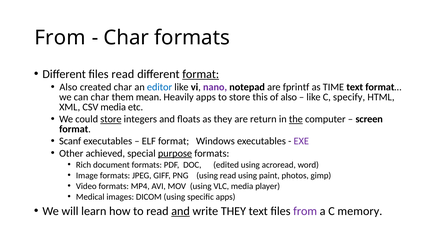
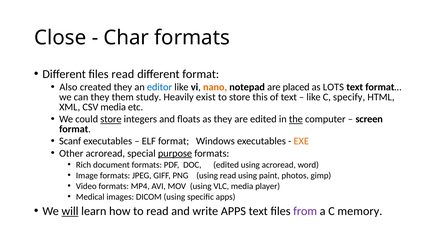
From at (60, 38): From -> Close
format at (201, 74) underline: present -> none
created char: char -> they
nano colour: purple -> orange
fprintf: fprintf -> placed
TIME: TIME -> LOTS
can char: char -> they
mean: mean -> study
Heavily apps: apps -> exist
of also: also -> text
are return: return -> edited
EXE colour: purple -> orange
Other achieved: achieved -> acroread
will underline: none -> present
and at (181, 211) underline: present -> none
write THEY: THEY -> APPS
